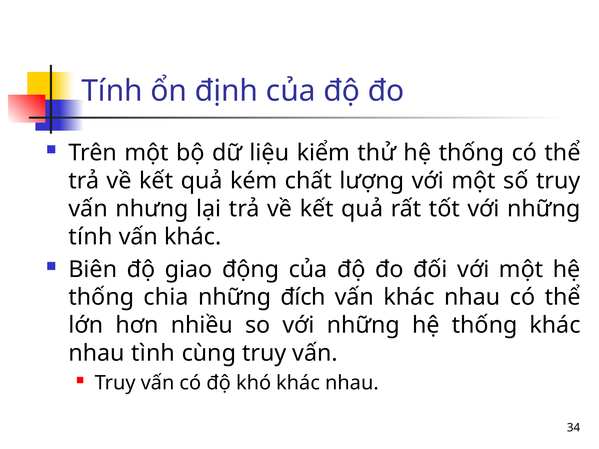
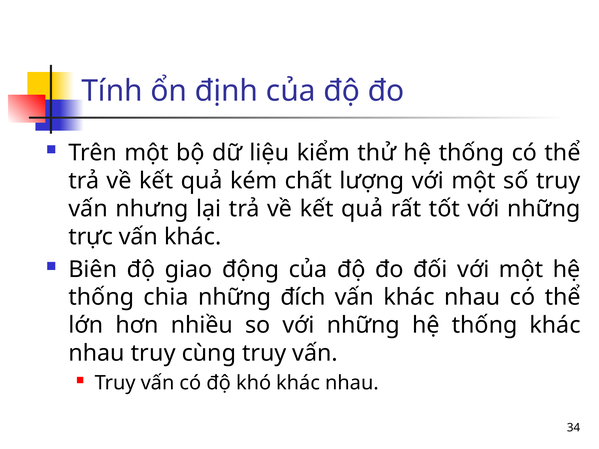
tính at (91, 237): tính -> trực
nhau tình: tình -> truy
